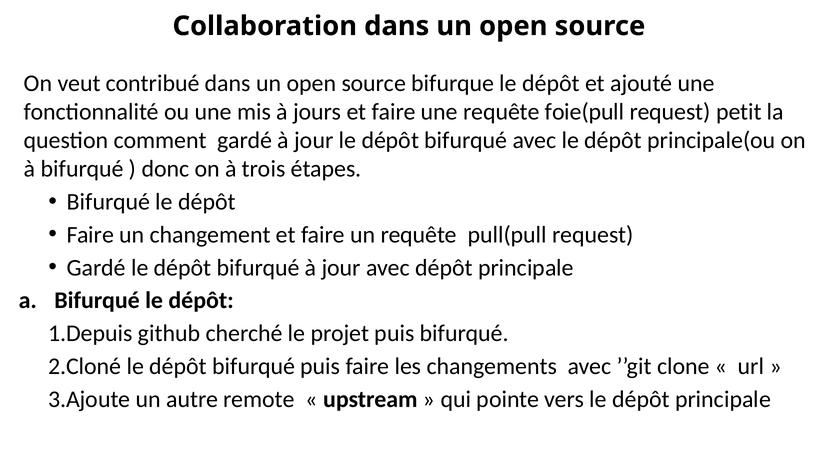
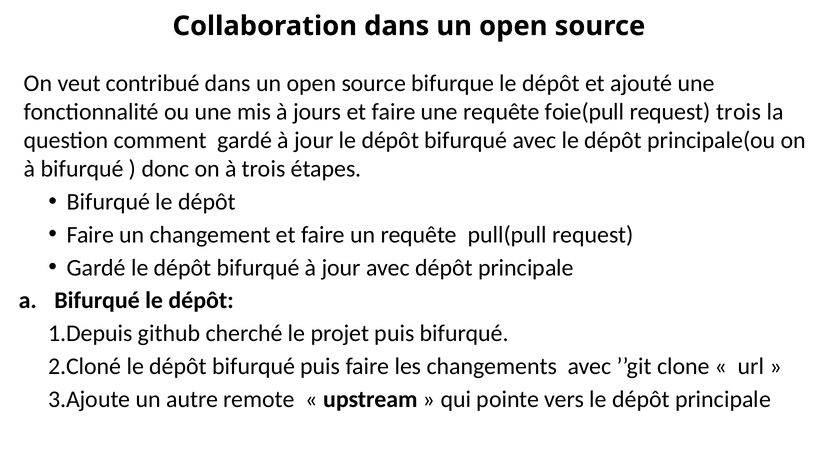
request petit: petit -> trois
